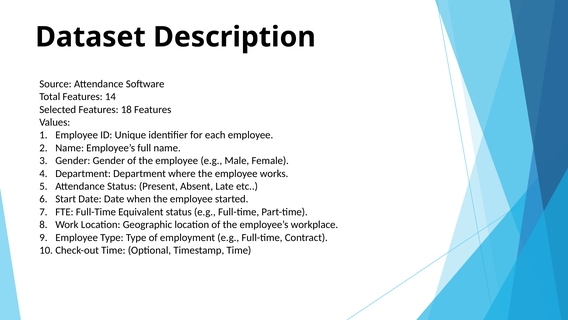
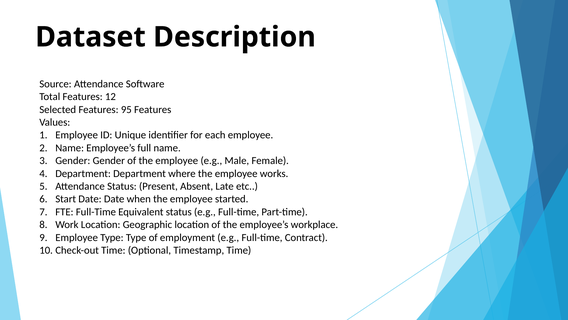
14: 14 -> 12
18: 18 -> 95
